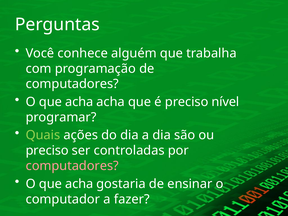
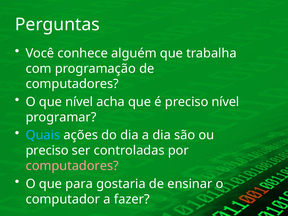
acha at (79, 102): acha -> nível
Quais colour: light green -> light blue
acha at (79, 184): acha -> para
